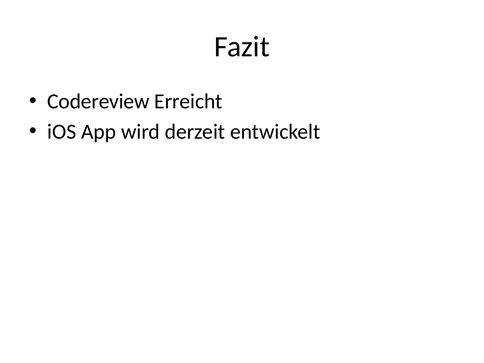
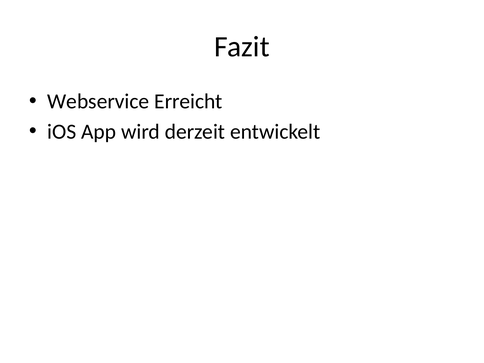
Codereview: Codereview -> Webservice
